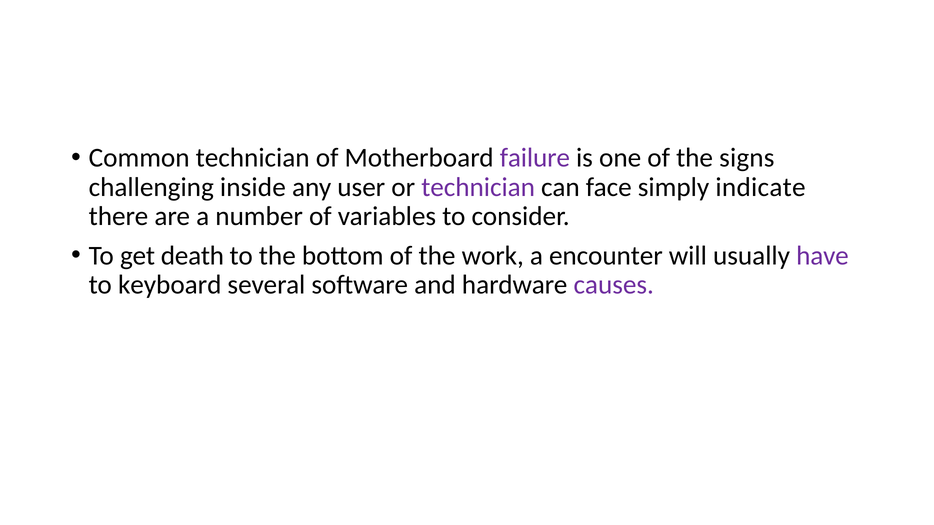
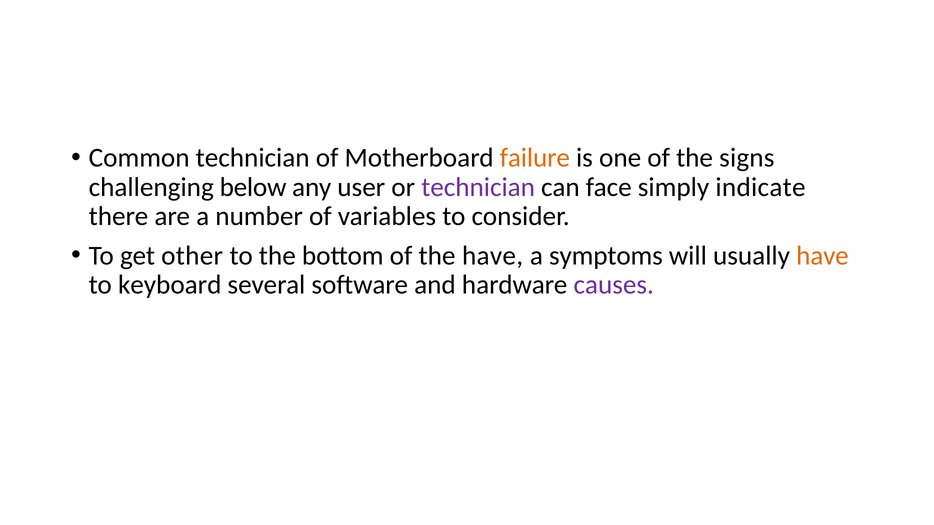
failure colour: purple -> orange
inside: inside -> below
death: death -> other
the work: work -> have
encounter: encounter -> symptoms
have at (822, 256) colour: purple -> orange
